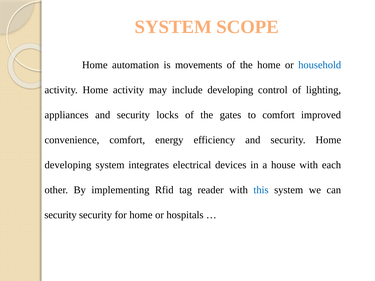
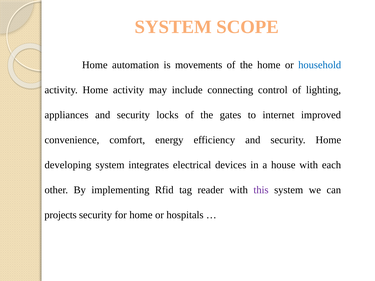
include developing: developing -> connecting
to comfort: comfort -> internet
this colour: blue -> purple
security at (61, 215): security -> projects
